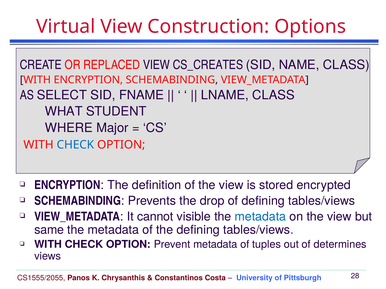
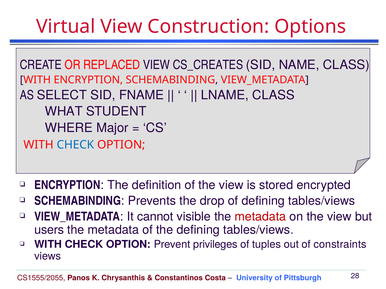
metadata at (260, 217) colour: blue -> red
same: same -> users
Prevent metadata: metadata -> privileges
determines: determines -> constraints
